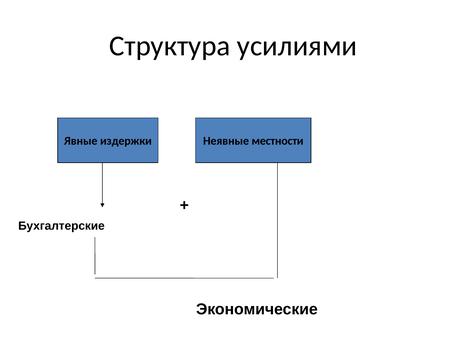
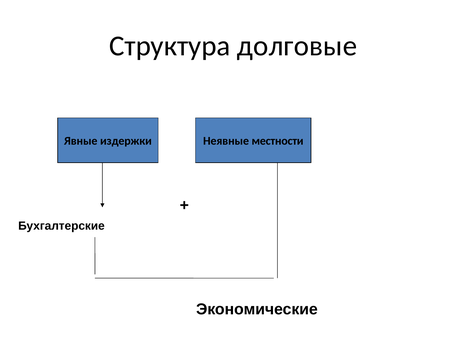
усилиями: усилиями -> долговые
